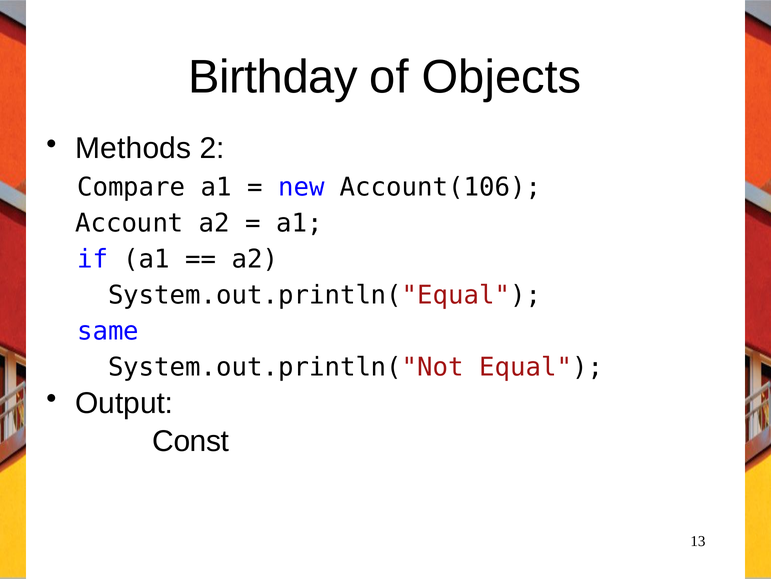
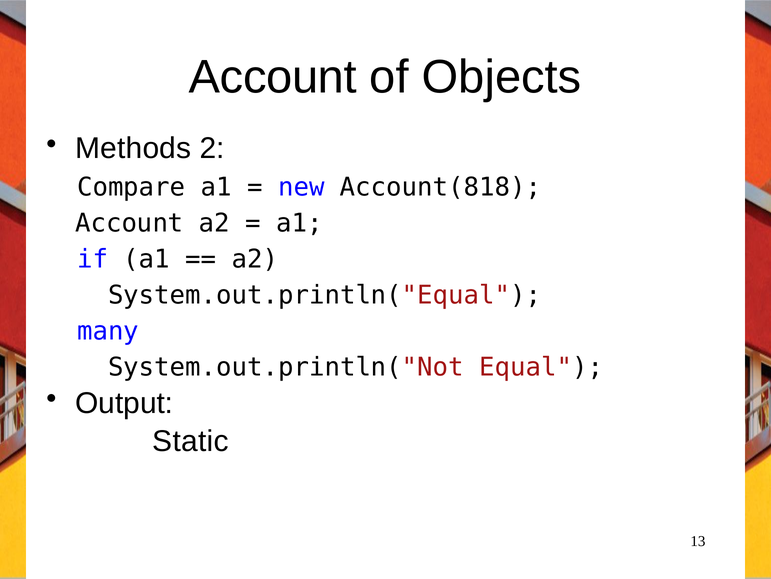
Birthday at (273, 77): Birthday -> Account
Account(106: Account(106 -> Account(818
same: same -> many
Const: Const -> Static
